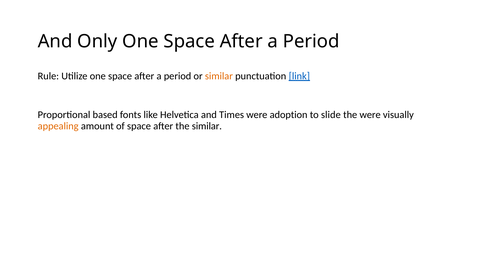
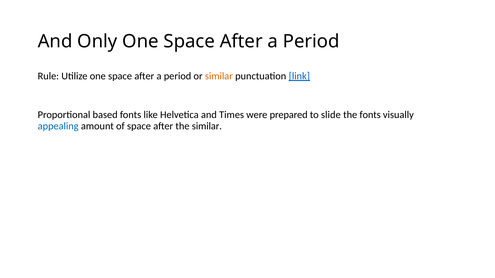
adoption: adoption -> prepared
the were: were -> fonts
appealing colour: orange -> blue
